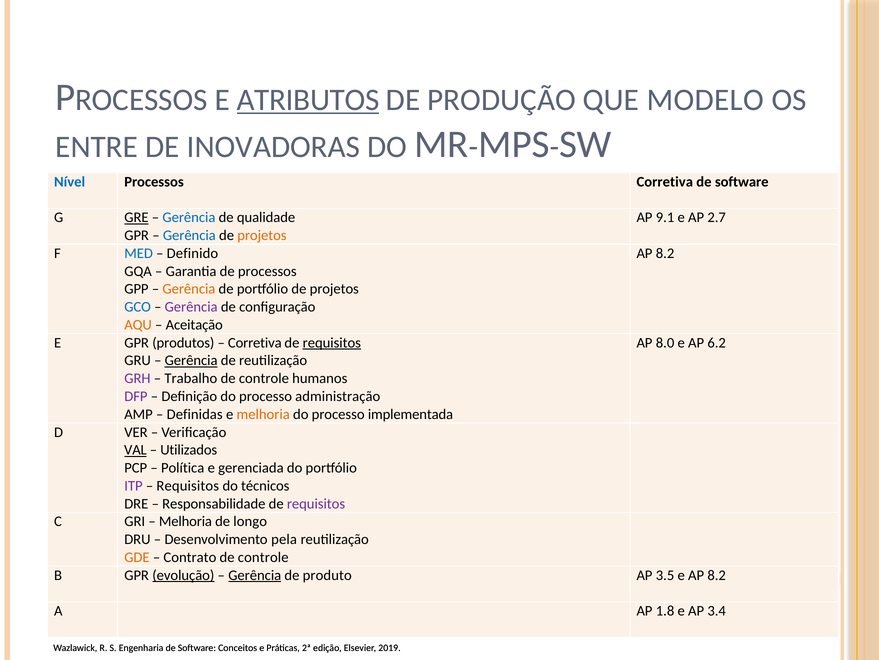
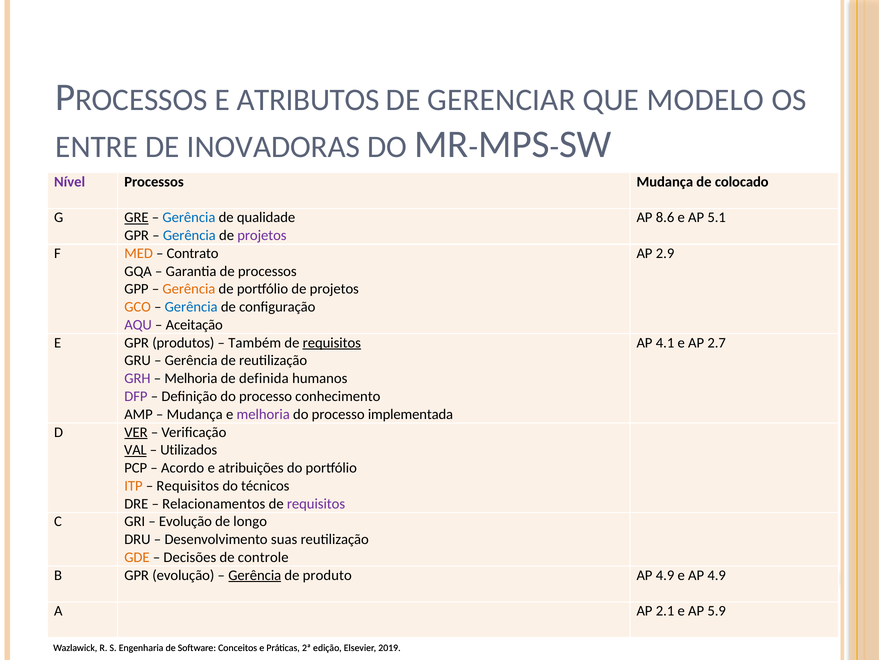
ATRIBUTOS underline: present -> none
PRODUÇÃO: PRODUÇÃO -> GERENCIAR
Nível colour: blue -> purple
Processos Corretiva: Corretiva -> Mudança
software at (742, 182): software -> colocado
9.1: 9.1 -> 8.6
2.7: 2.7 -> 5.1
projetos at (262, 235) colour: orange -> purple
MED colour: blue -> orange
Definido: Definido -> Contrato
8.2 at (665, 253): 8.2 -> 2.9
GCO colour: blue -> orange
Gerência at (191, 307) colour: purple -> blue
AQU colour: orange -> purple
Corretiva at (255, 342): Corretiva -> Também
8.0: 8.0 -> 4.1
6.2: 6.2 -> 2.7
Gerência at (191, 360) underline: present -> none
Trabalho at (191, 378): Trabalho -> Melhoria
controle at (264, 378): controle -> definida
administração: administração -> conhecimento
Definidas at (195, 414): Definidas -> Mudança
melhoria at (263, 414) colour: orange -> purple
VER underline: none -> present
Política: Política -> Acordo
gerenciada: gerenciada -> atribuições
ITP colour: purple -> orange
Responsabilidade: Responsabilidade -> Relacionamentos
Melhoria at (185, 521): Melhoria -> Evolução
pela: pela -> suas
Contrato: Contrato -> Decisões
evolução at (183, 575) underline: present -> none
3.5 at (665, 575): 3.5 -> 4.9
e AP 8.2: 8.2 -> 4.9
1.8: 1.8 -> 2.1
3.4: 3.4 -> 5.9
